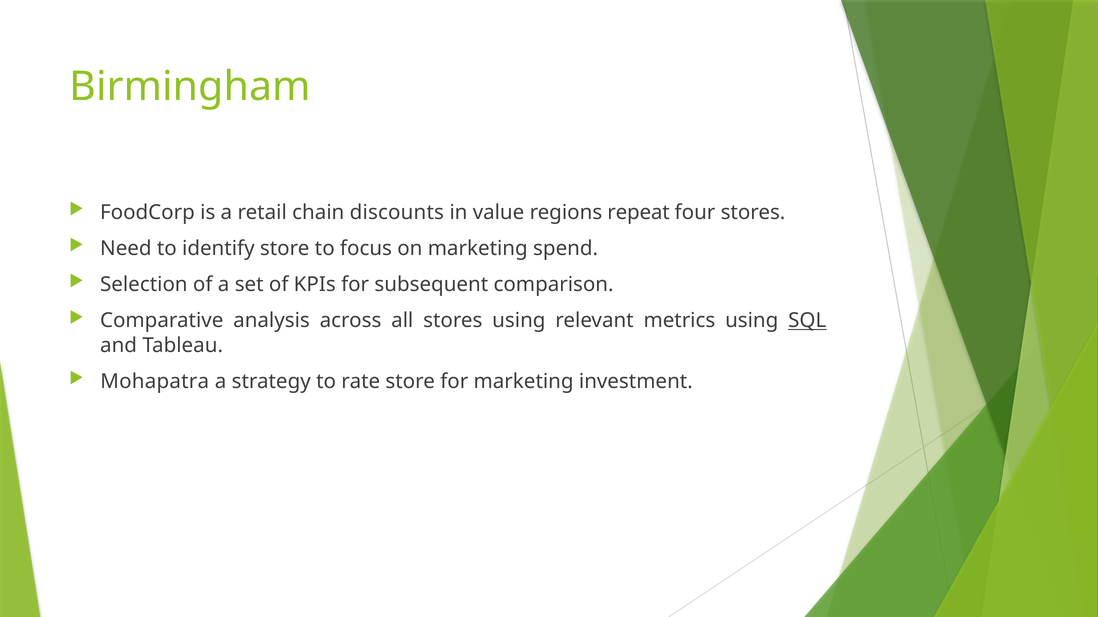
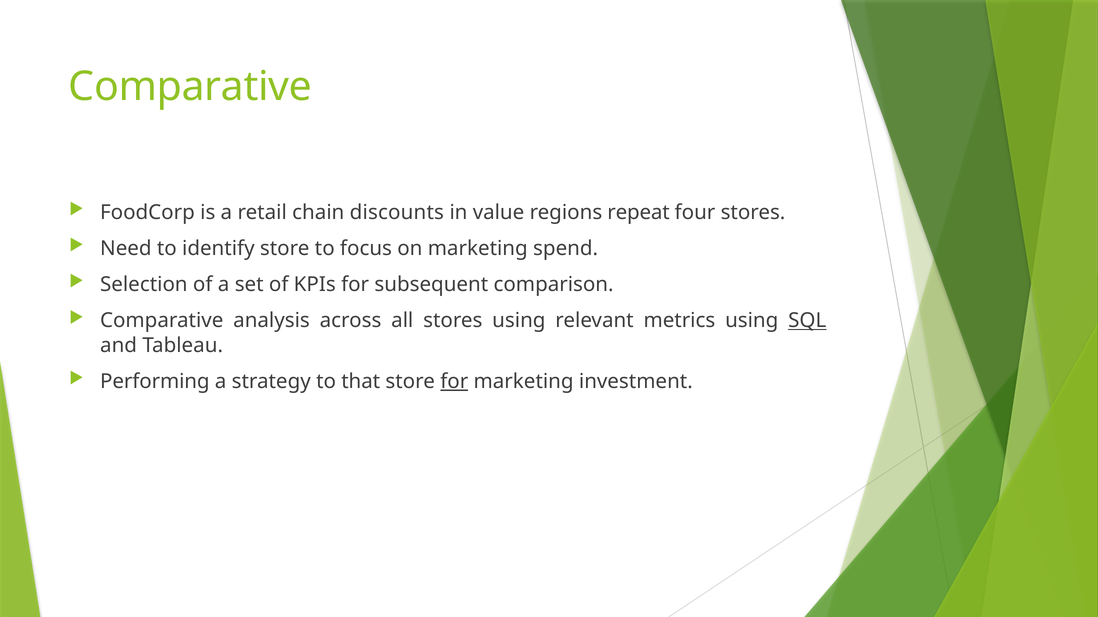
Birmingham at (190, 87): Birmingham -> Comparative
Mohapatra: Mohapatra -> Performing
rate: rate -> that
for at (454, 382) underline: none -> present
